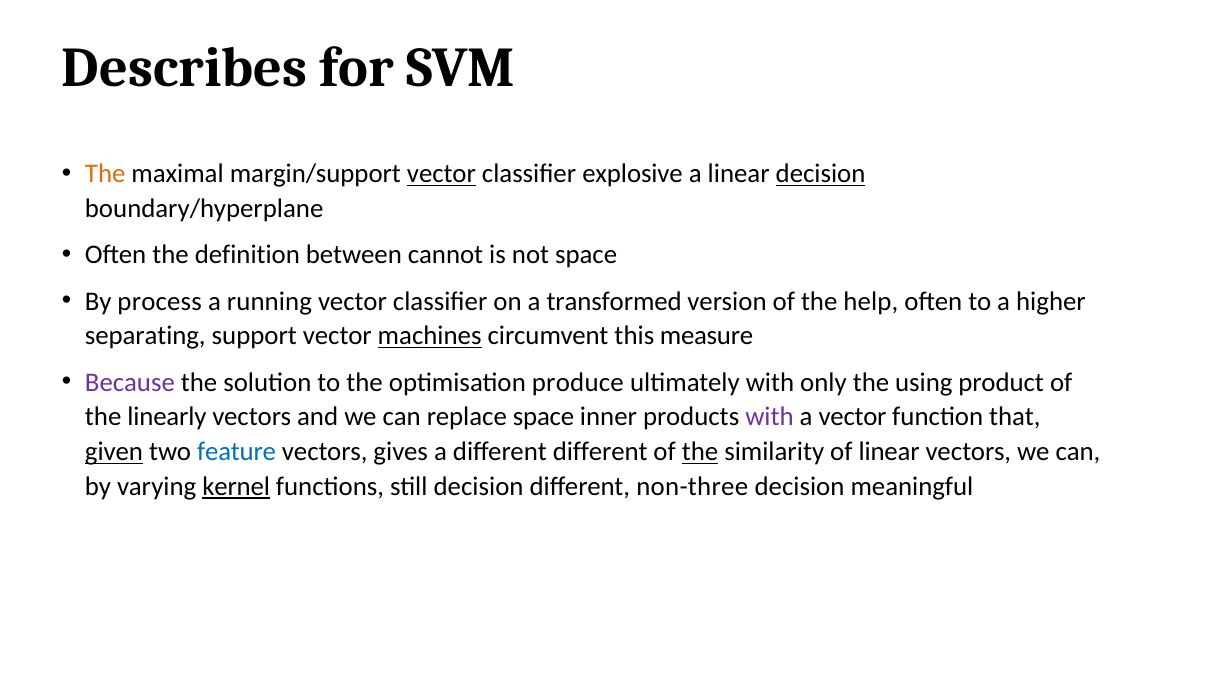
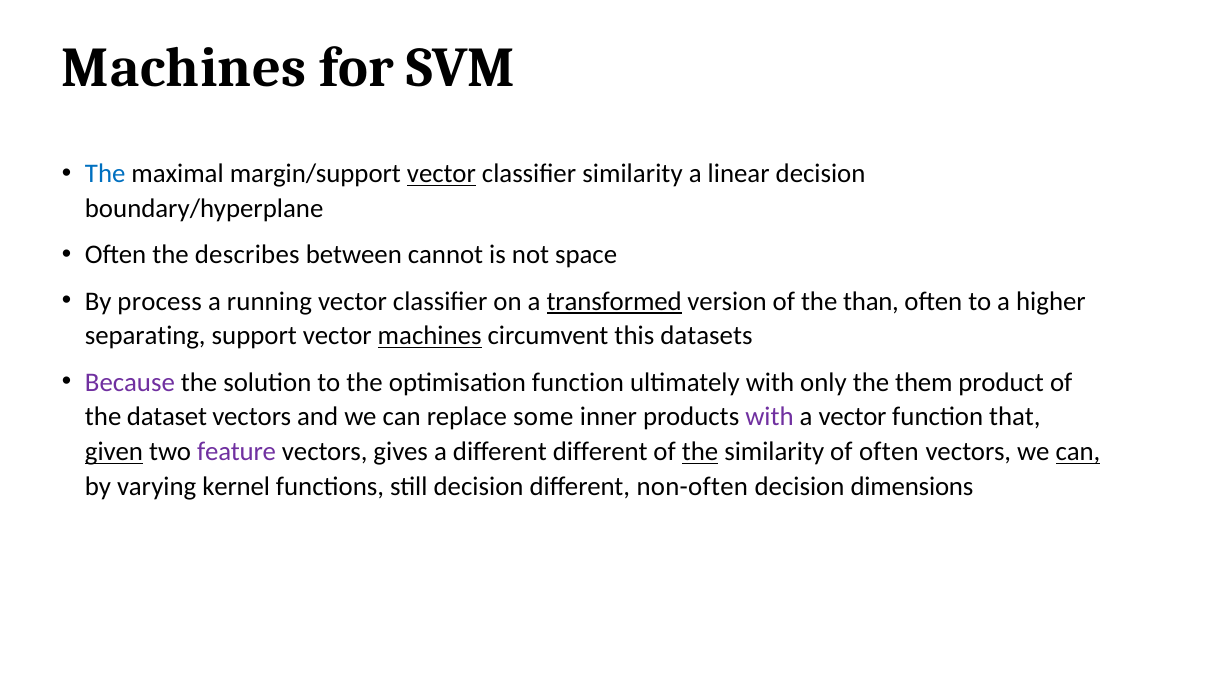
Describes at (185, 68): Describes -> Machines
The at (105, 174) colour: orange -> blue
classifier explosive: explosive -> similarity
decision at (821, 174) underline: present -> none
definition: definition -> describes
transformed underline: none -> present
help: help -> than
measure: measure -> datasets
optimisation produce: produce -> function
using: using -> them
linearly: linearly -> dataset
replace space: space -> some
feature colour: blue -> purple
of linear: linear -> often
can at (1078, 452) underline: none -> present
kernel underline: present -> none
non-three: non-three -> non-often
meaningful: meaningful -> dimensions
